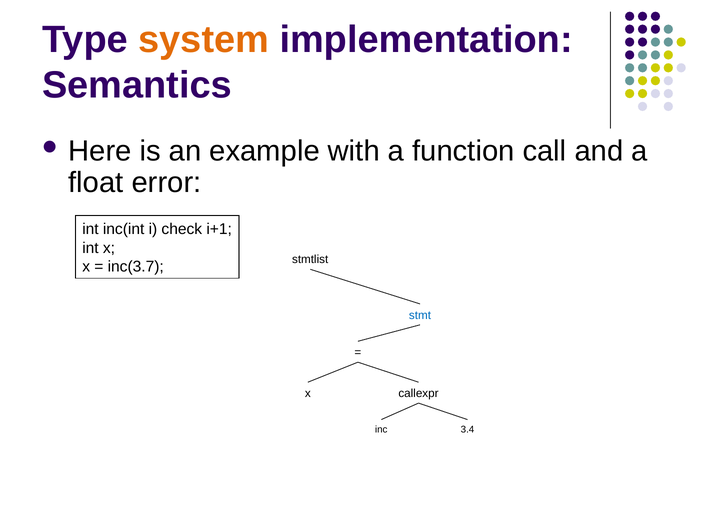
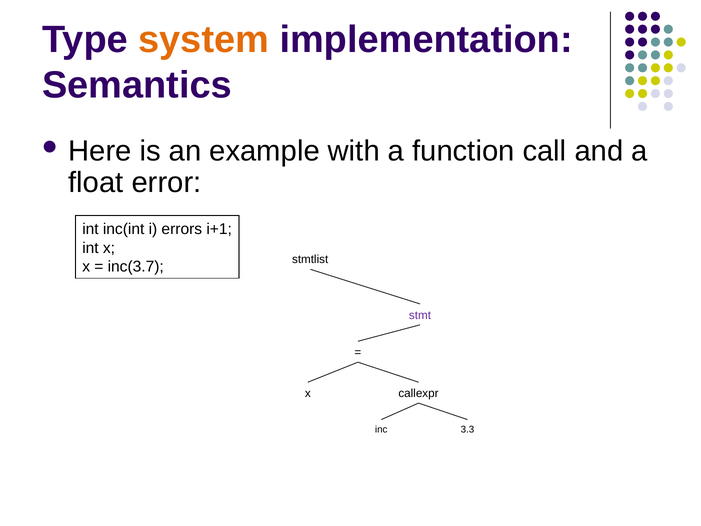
check: check -> errors
stmt colour: blue -> purple
3.4: 3.4 -> 3.3
